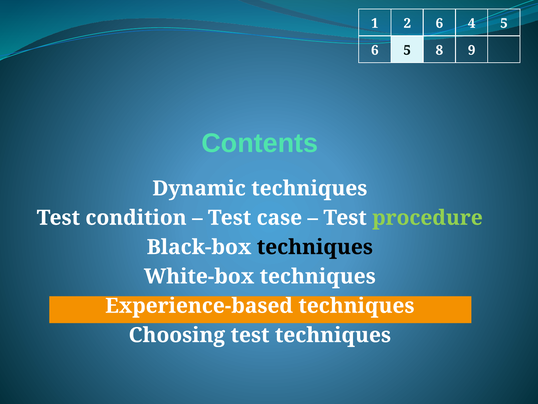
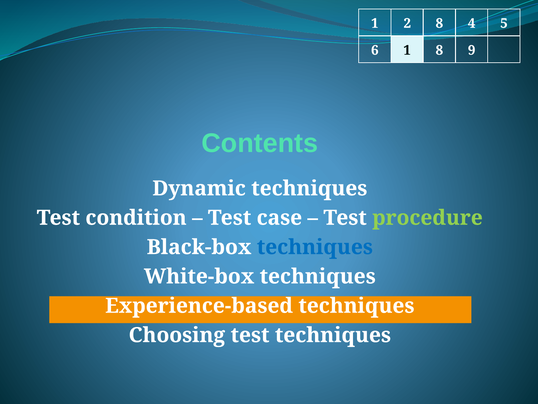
2 6: 6 -> 8
6 5: 5 -> 1
techniques at (315, 247) colour: black -> blue
